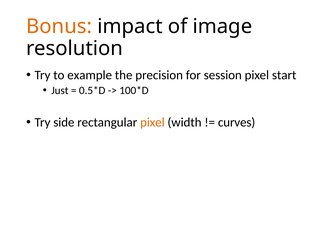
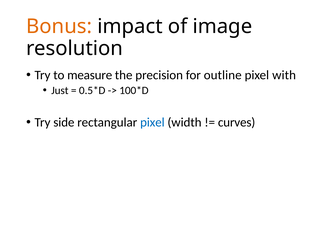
example: example -> measure
session: session -> outline
start: start -> with
pixel at (152, 122) colour: orange -> blue
